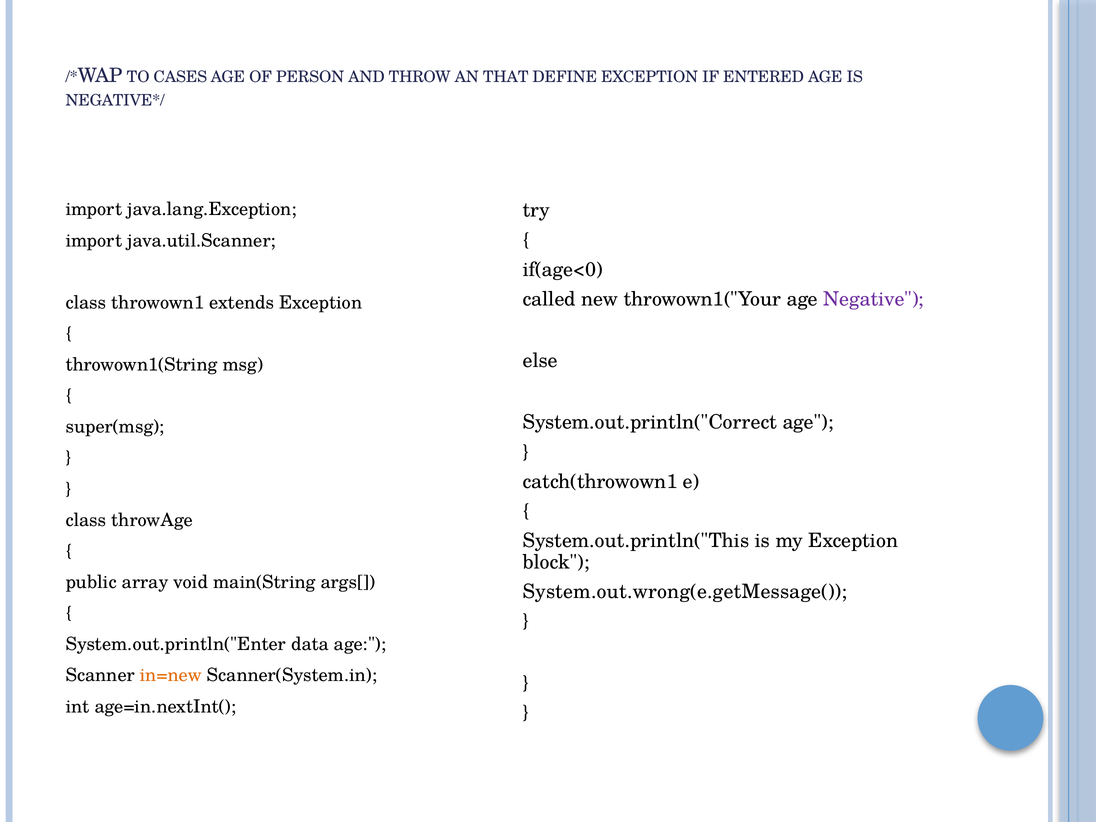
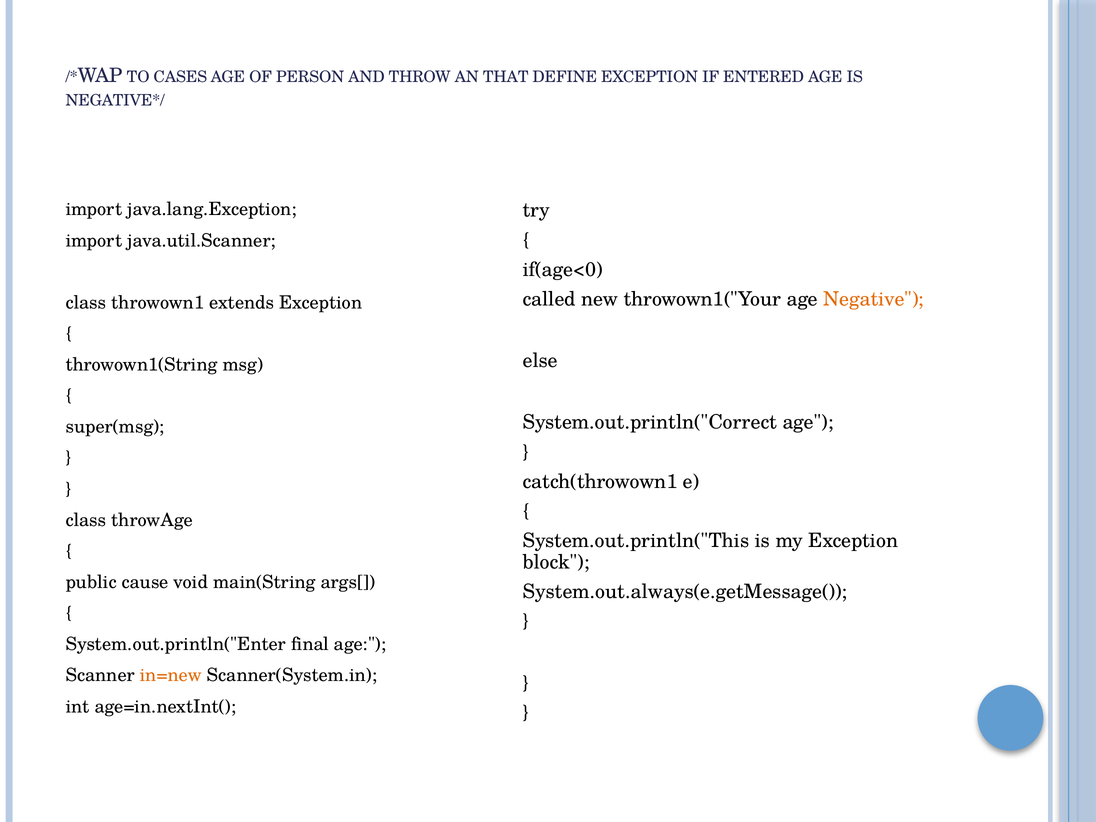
Negative colour: purple -> orange
array: array -> cause
System.out.wrong(e.getMessage(: System.out.wrong(e.getMessage( -> System.out.always(e.getMessage(
data: data -> final
